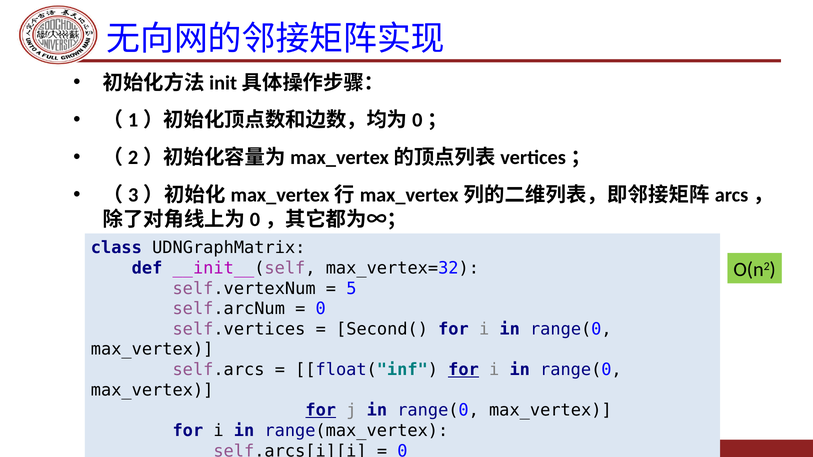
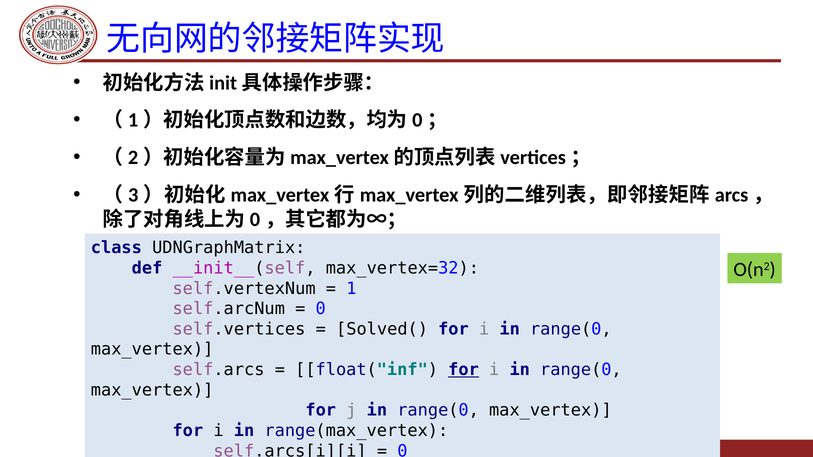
5: 5 -> 1
Second(: Second( -> Solved(
for at (321, 411) underline: present -> none
